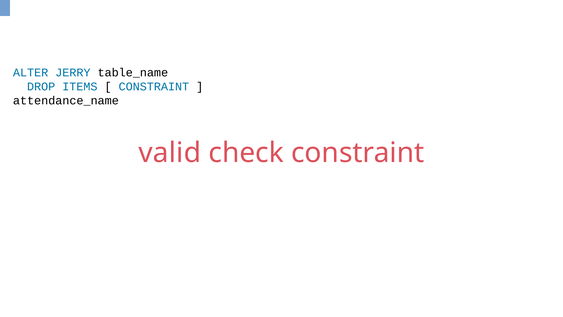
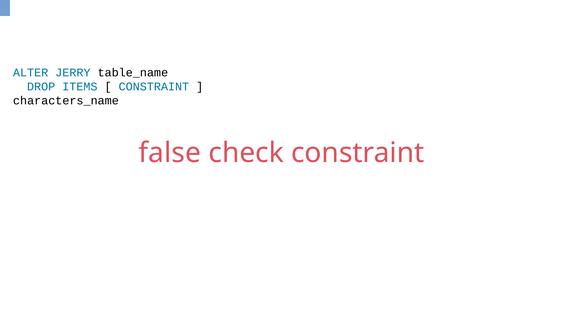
attendance_name: attendance_name -> characters_name
valid: valid -> false
